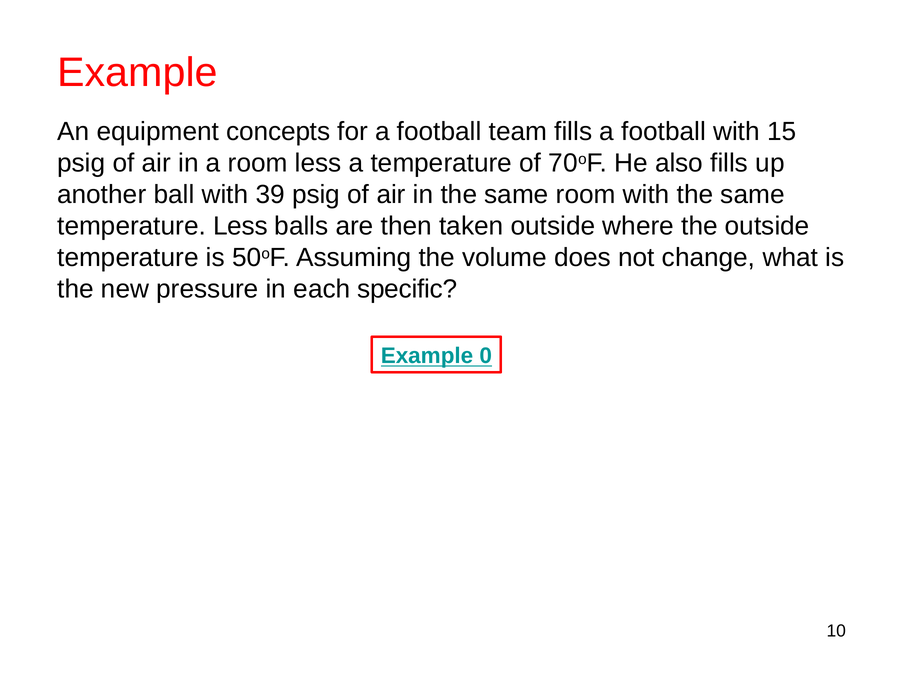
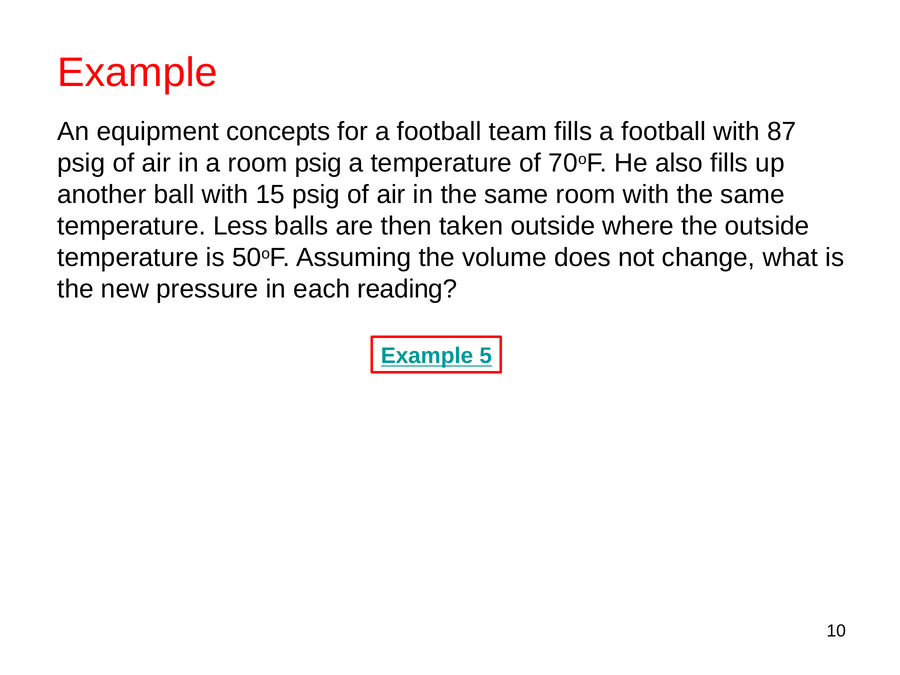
15: 15 -> 87
room less: less -> psig
39: 39 -> 15
specific: specific -> reading
0: 0 -> 5
